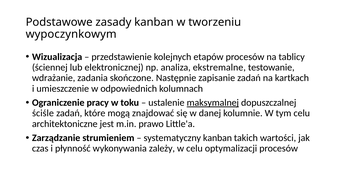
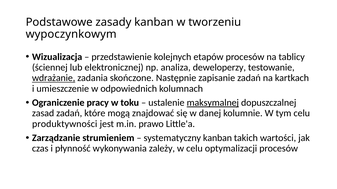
ekstremalne: ekstremalne -> deweloperzy
wdrażanie underline: none -> present
ściśle: ściśle -> zasad
architektoniczne: architektoniczne -> produktywności
